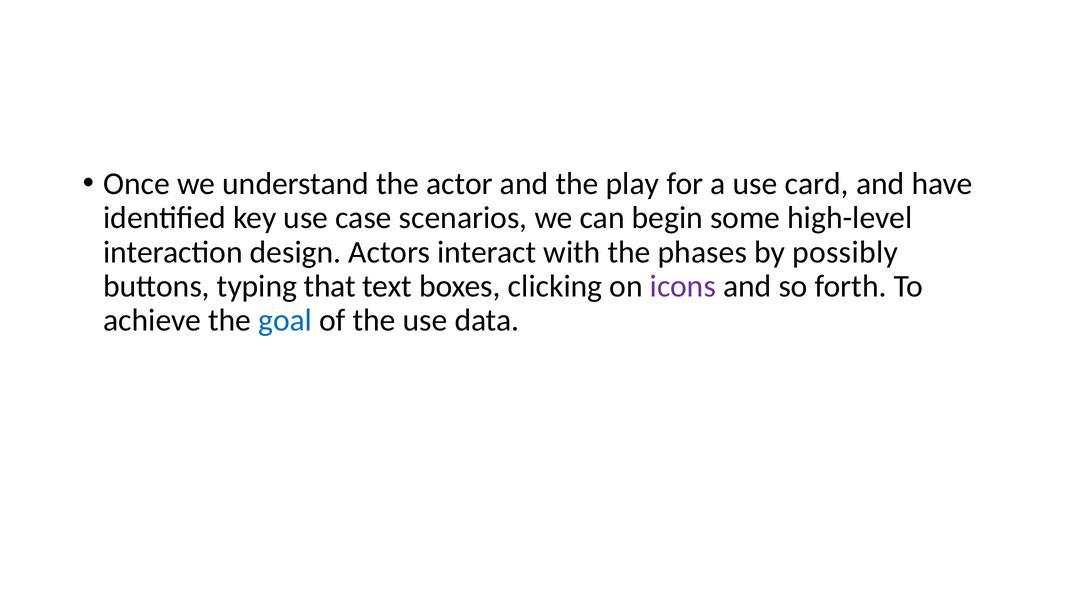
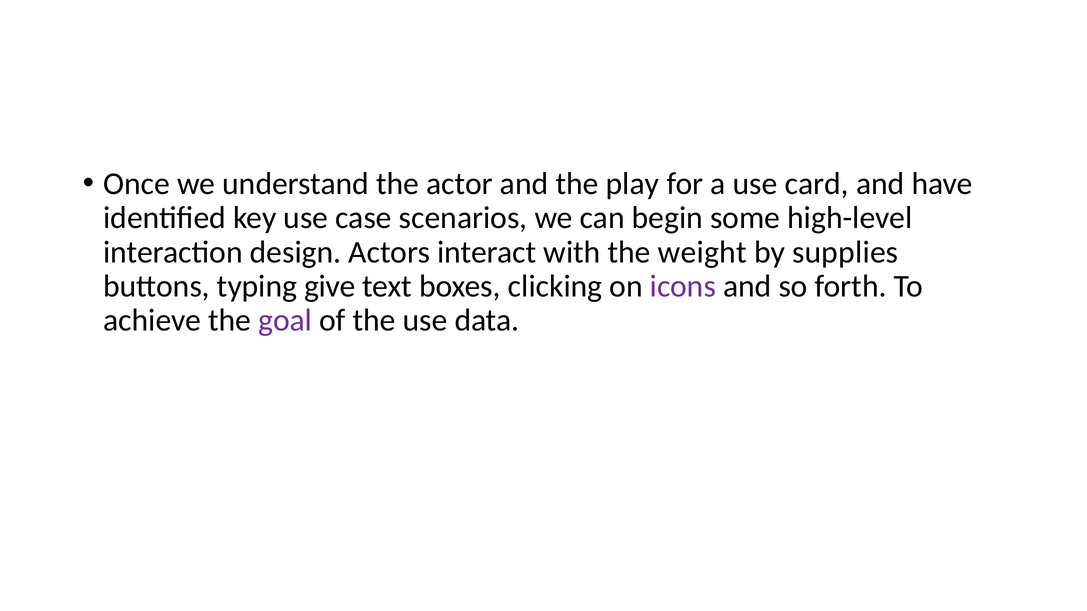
phases: phases -> weight
possibly: possibly -> supplies
that: that -> give
goal colour: blue -> purple
